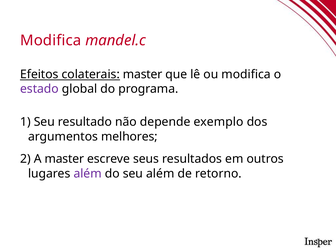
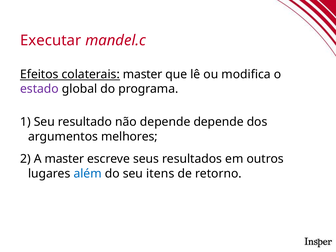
Modifica at (51, 40): Modifica -> Executar
depende exemplo: exemplo -> depende
além at (88, 174) colour: purple -> blue
seu além: além -> itens
